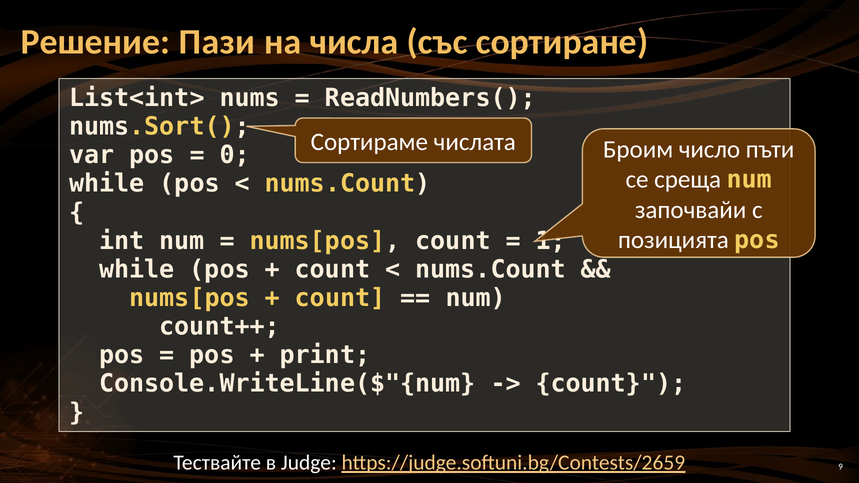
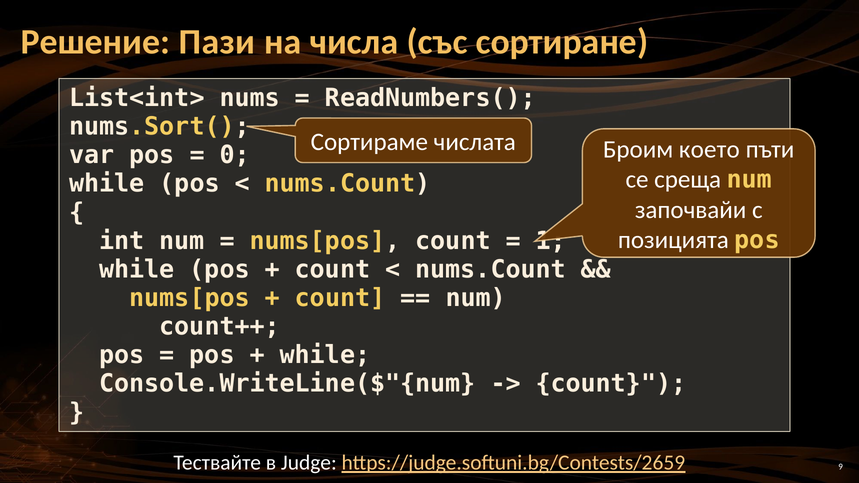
число: число -> което
print at (325, 355): print -> while
